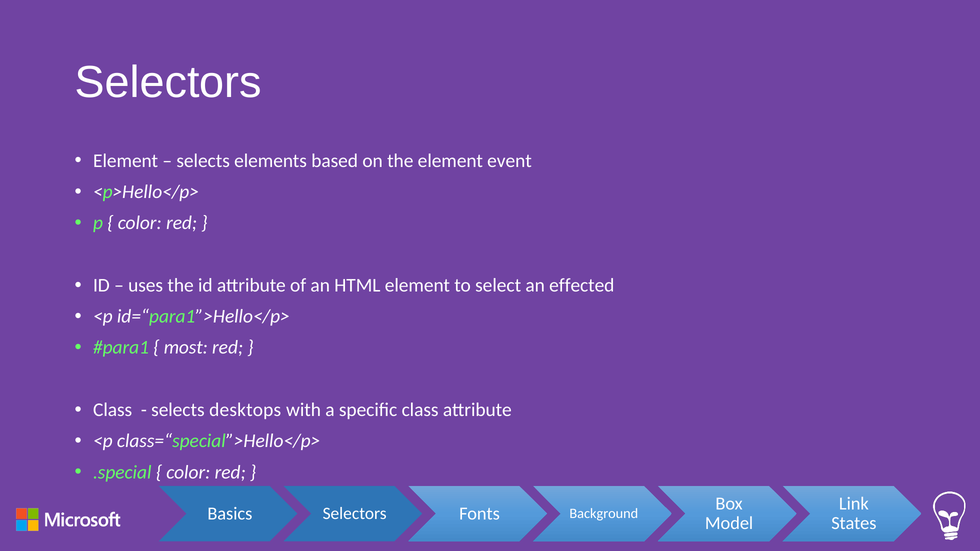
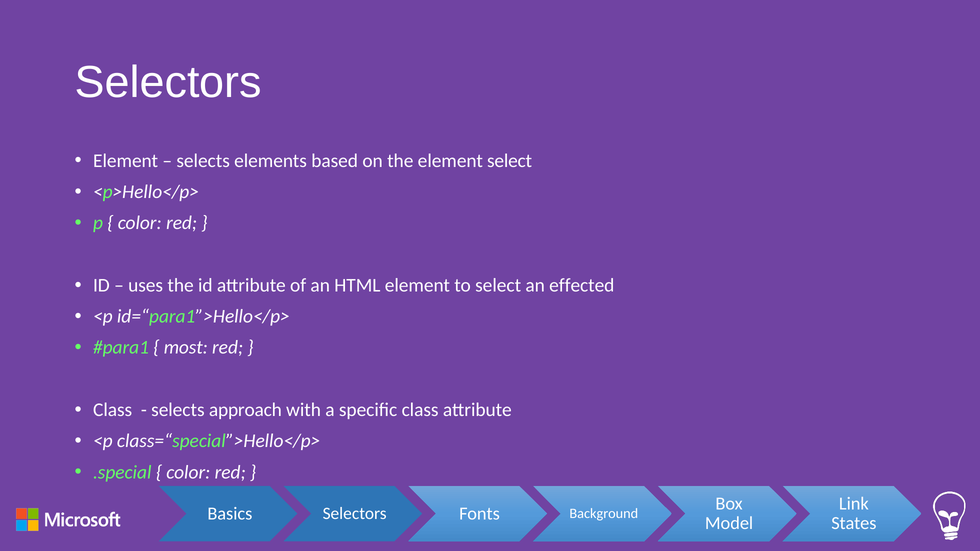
element event: event -> select
desktops: desktops -> approach
